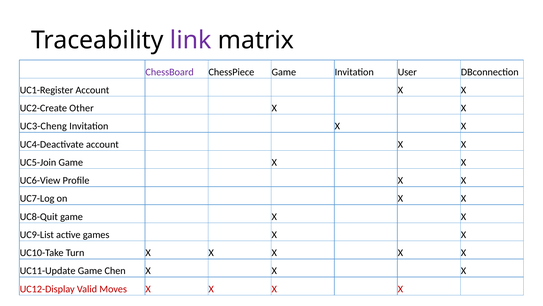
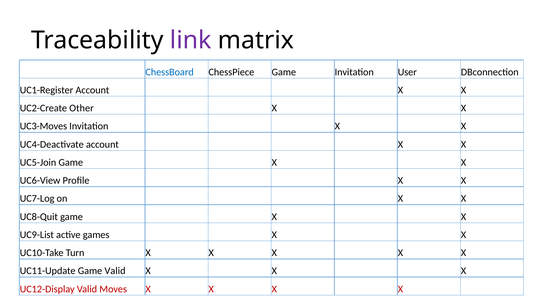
ChessBoard colour: purple -> blue
UC3-Cheng: UC3-Cheng -> UC3-Moves
Game Chen: Chen -> Valid
